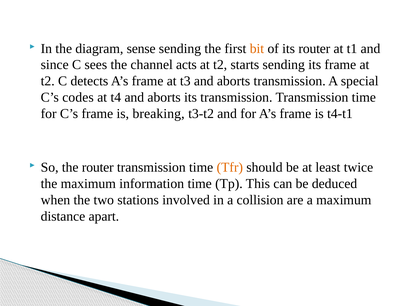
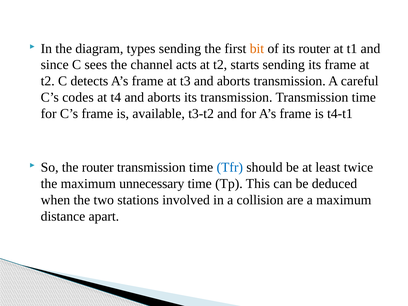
sense: sense -> types
special: special -> careful
breaking: breaking -> available
Tfr colour: orange -> blue
information: information -> unnecessary
